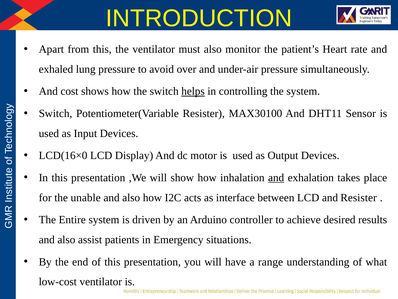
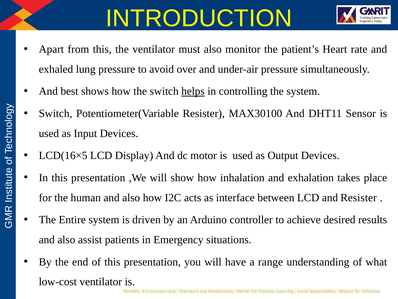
cost: cost -> best
LCD(16×0: LCD(16×0 -> LCD(16×5
and at (276, 177) underline: present -> none
unable: unable -> human
